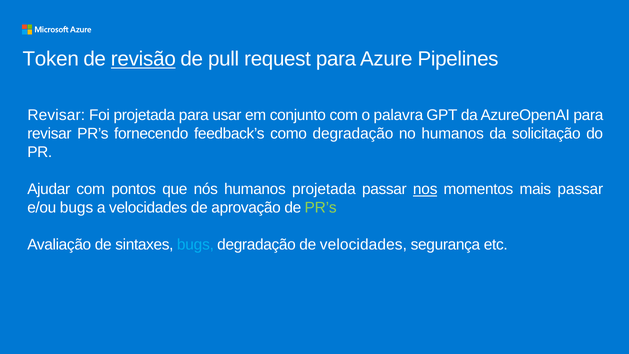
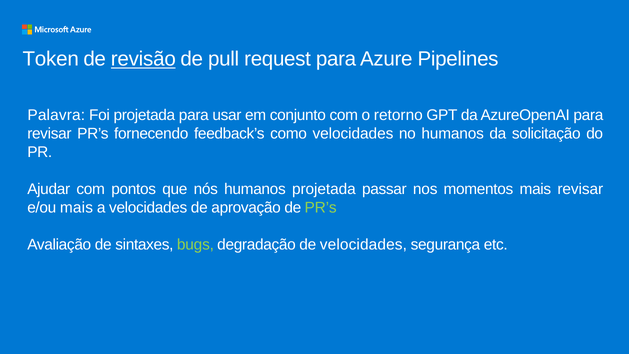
Revisar at (56, 115): Revisar -> Palavra
palavra: palavra -> retorno
como degradação: degradação -> velocidades
nos underline: present -> none
mais passar: passar -> revisar
e/ou bugs: bugs -> mais
bugs at (195, 245) colour: light blue -> light green
